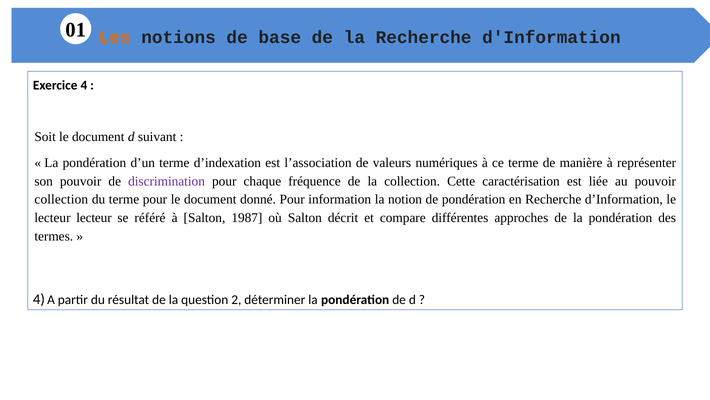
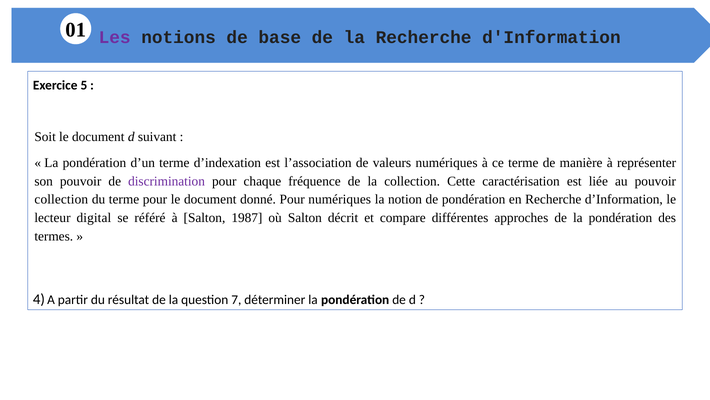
Les colour: orange -> purple
Exercice 4: 4 -> 5
Pour information: information -> numériques
lecteur lecteur: lecteur -> digital
2: 2 -> 7
